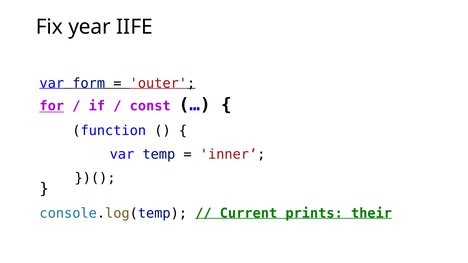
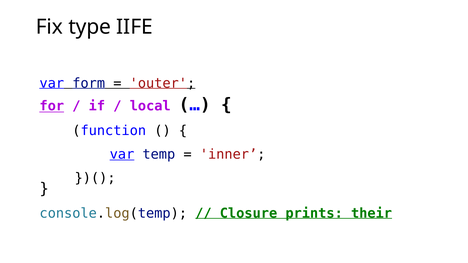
year: year -> type
const: const -> local
var at (122, 154) underline: none -> present
Current: Current -> Closure
